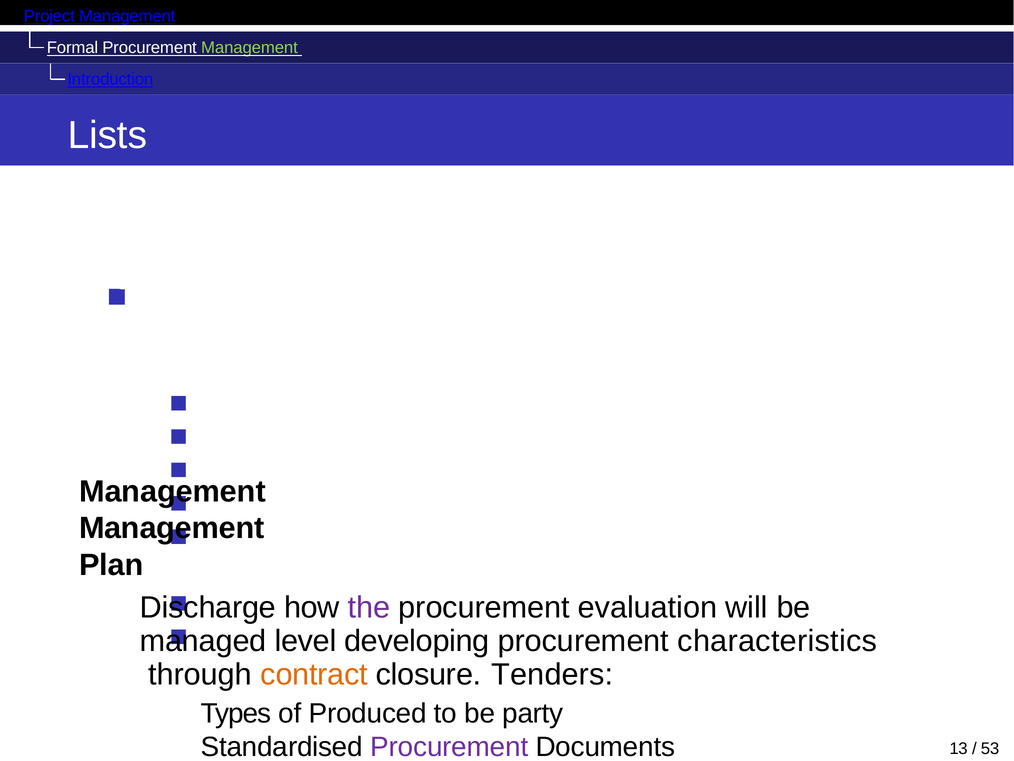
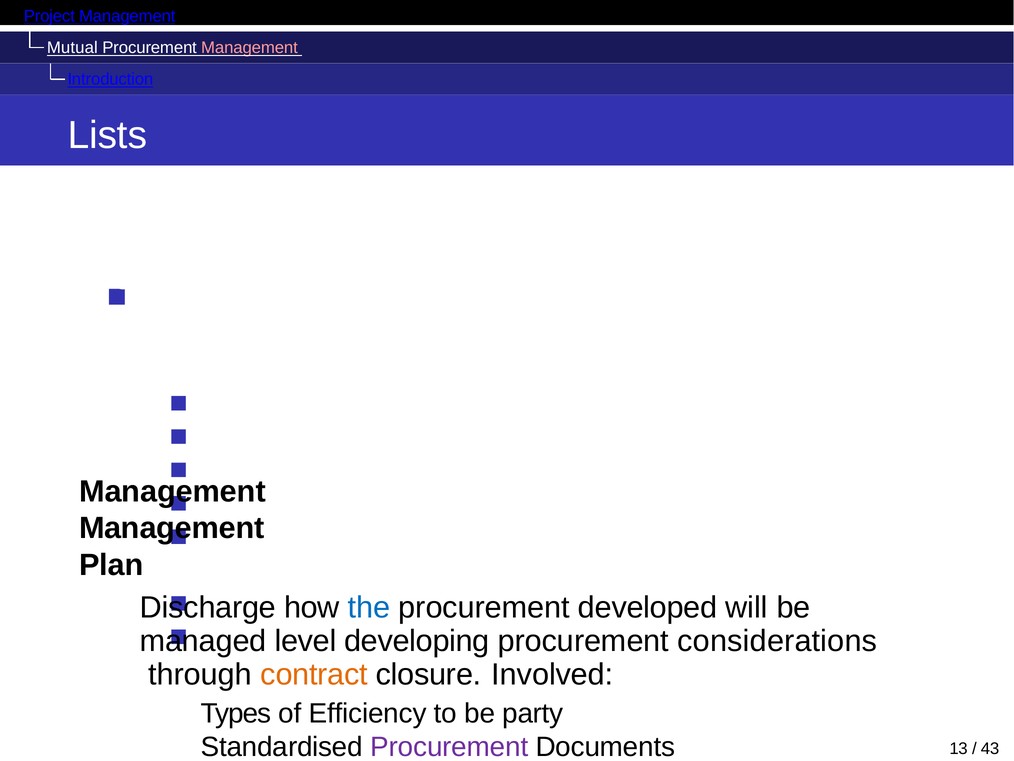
Formal: Formal -> Mutual
Management at (249, 48) colour: light green -> pink
the at (369, 608) colour: purple -> blue
evaluation: evaluation -> developed
characteristics: characteristics -> considerations
Tenders: Tenders -> Involved
Produced: Produced -> Efficiency
53: 53 -> 43
